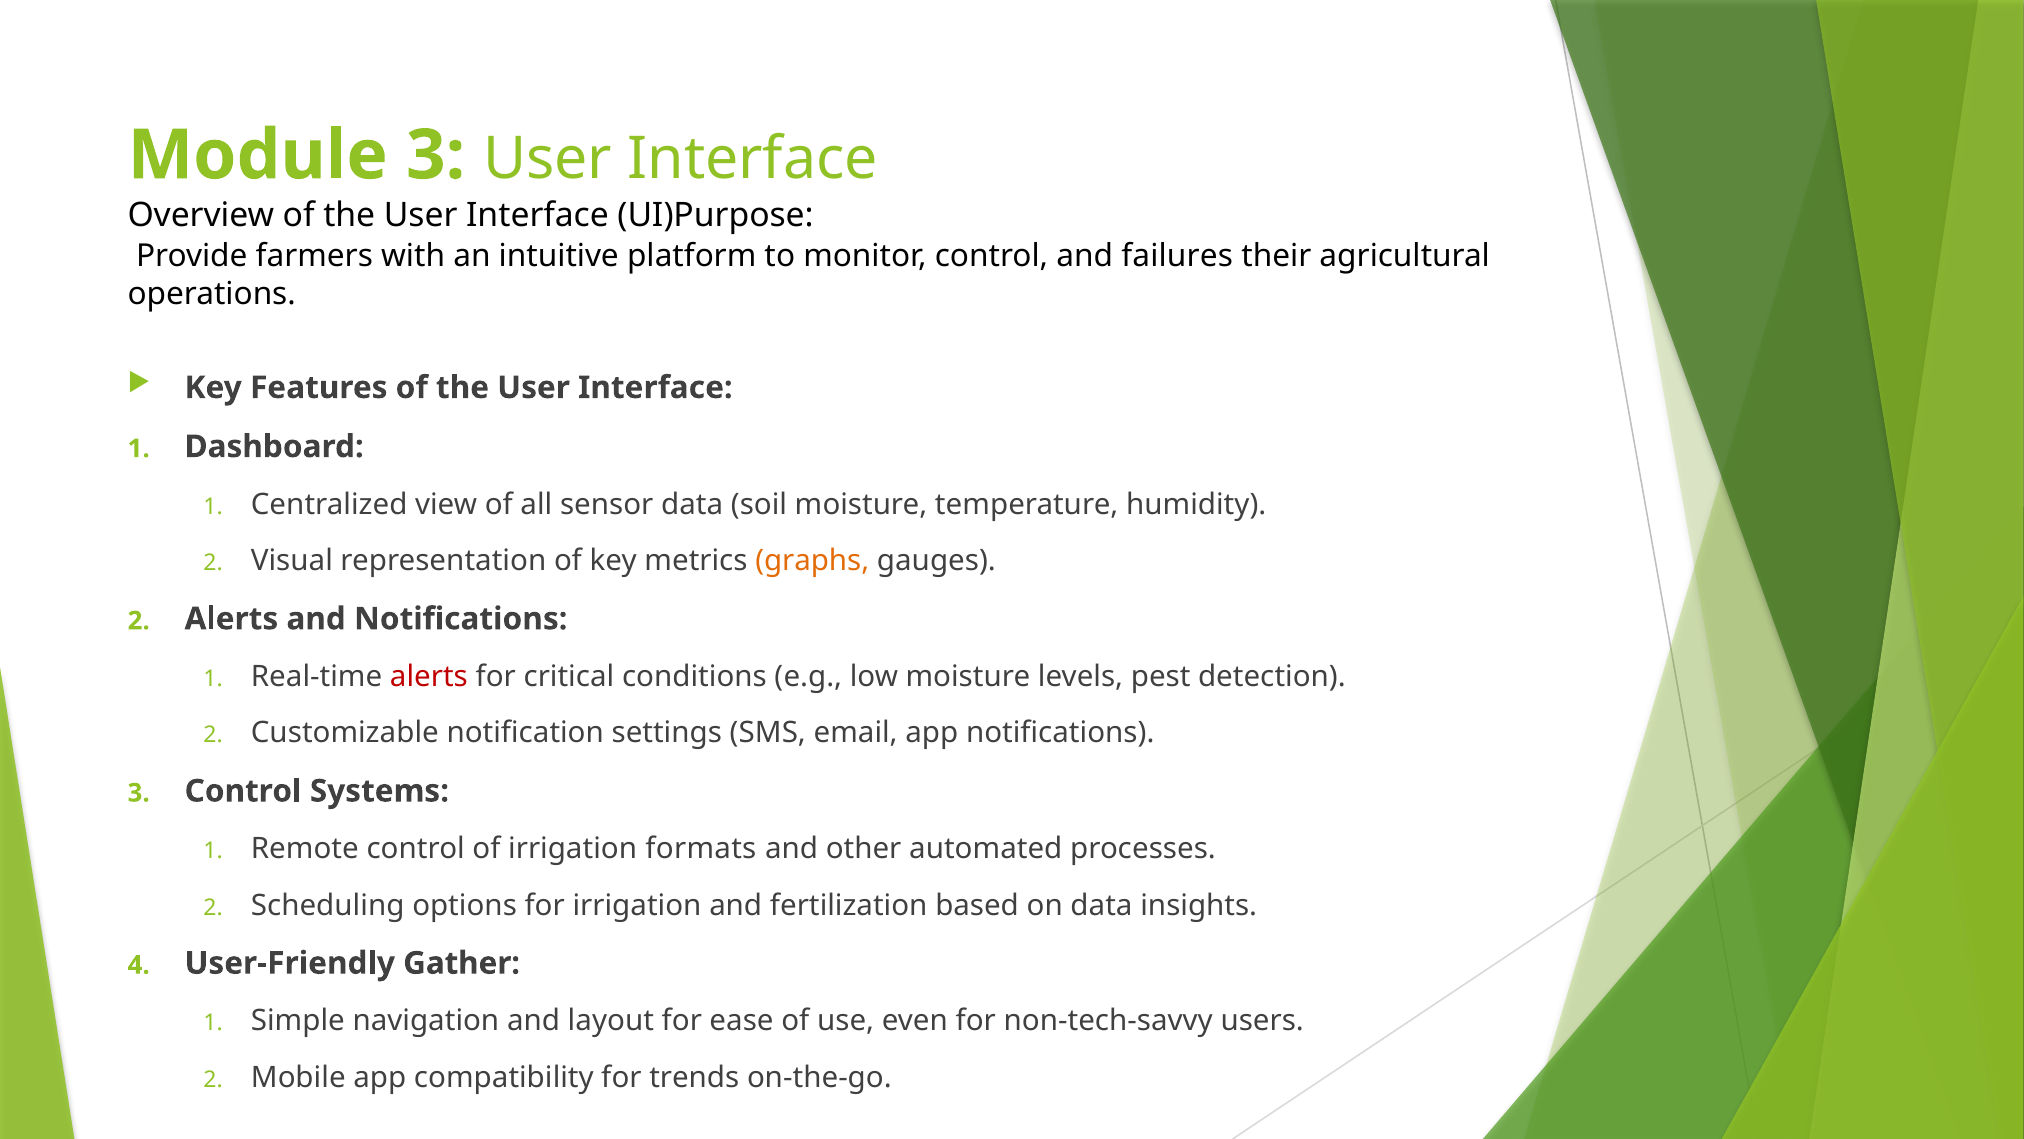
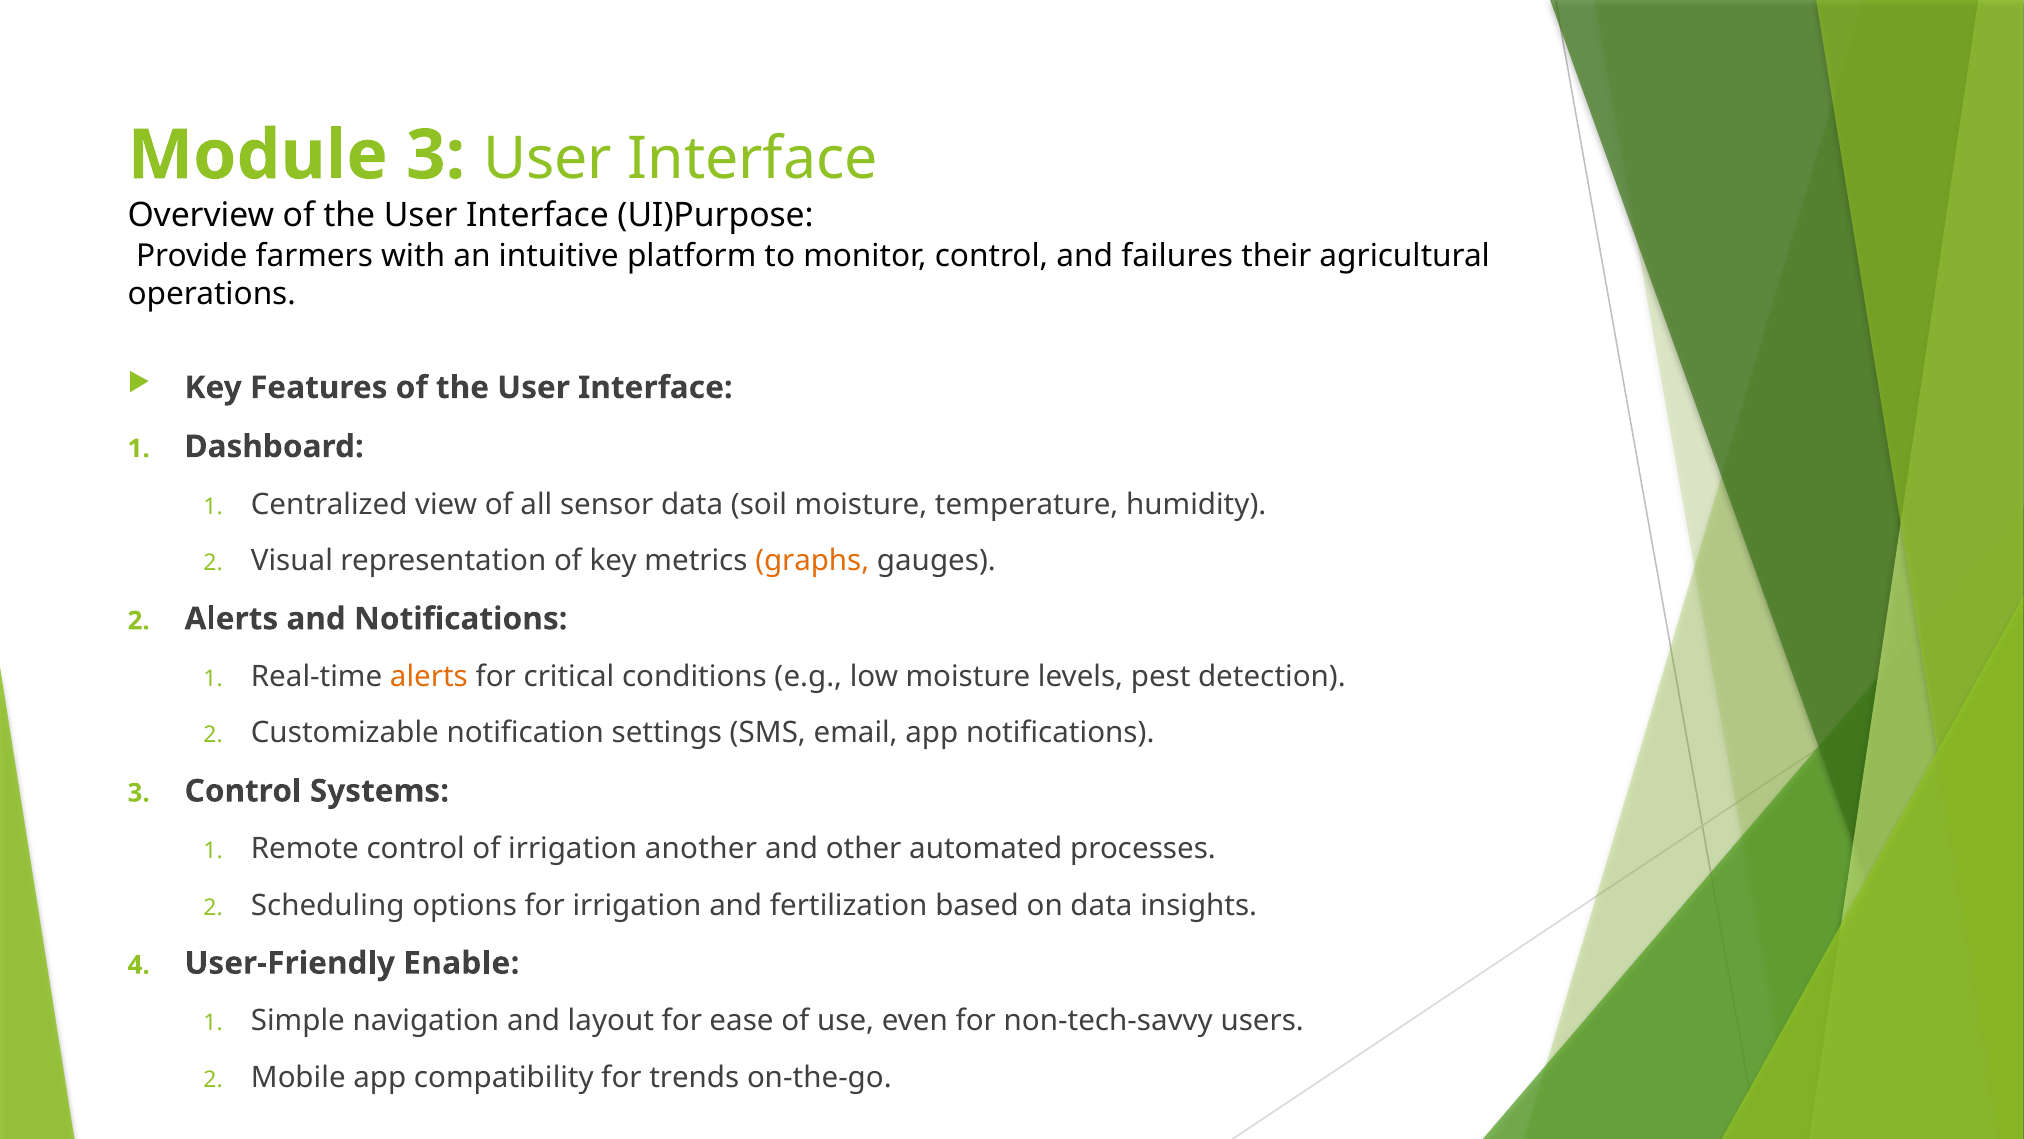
alerts at (429, 676) colour: red -> orange
formats: formats -> another
Gather: Gather -> Enable
